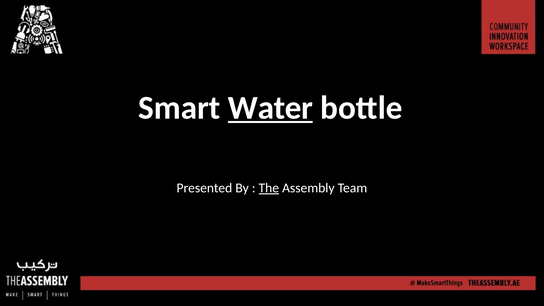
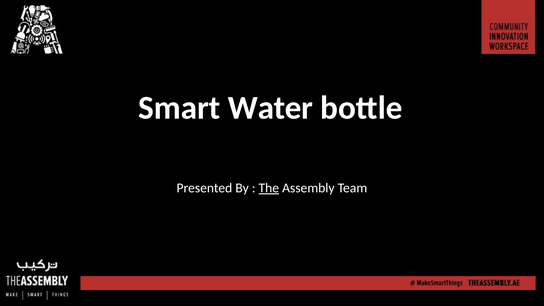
Water underline: present -> none
